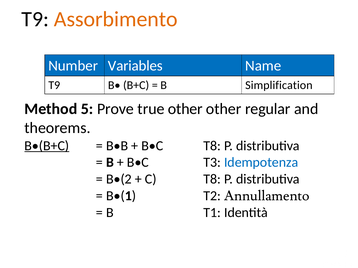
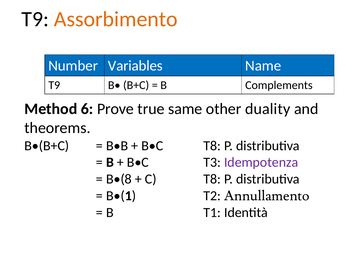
Simplification: Simplification -> Complements
5: 5 -> 6
true other: other -> same
regular: regular -> duality
B•(B+C underline: present -> none
Idempotenza colour: blue -> purple
B•(2: B•(2 -> B•(8
